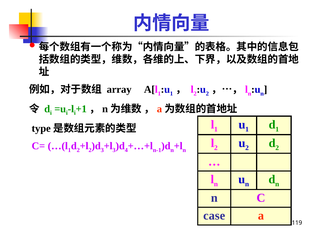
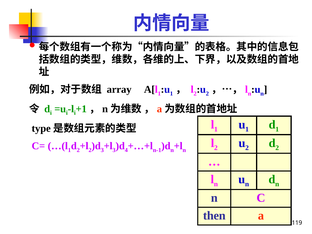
case: case -> then
